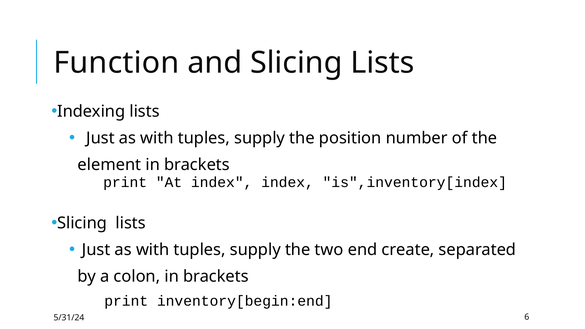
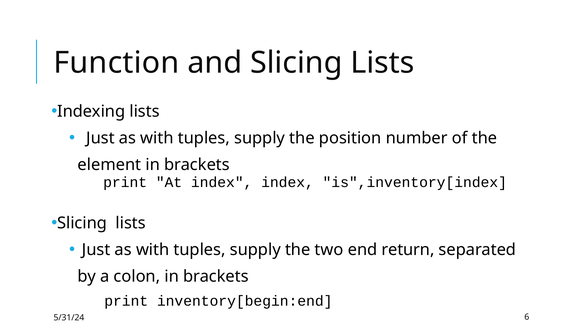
create: create -> return
